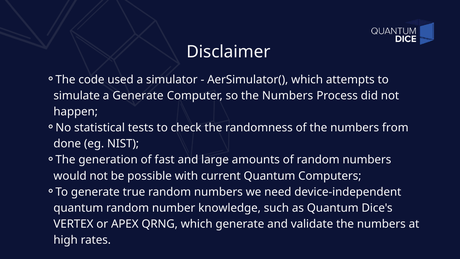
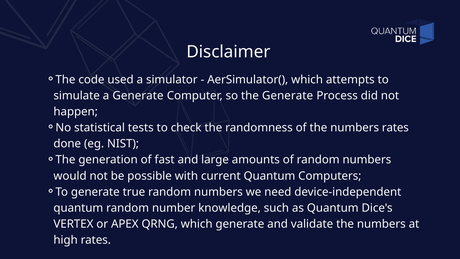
so the Numbers: Numbers -> Generate
numbers from: from -> rates
